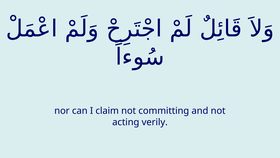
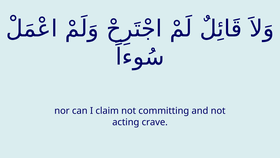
verily: verily -> crave
